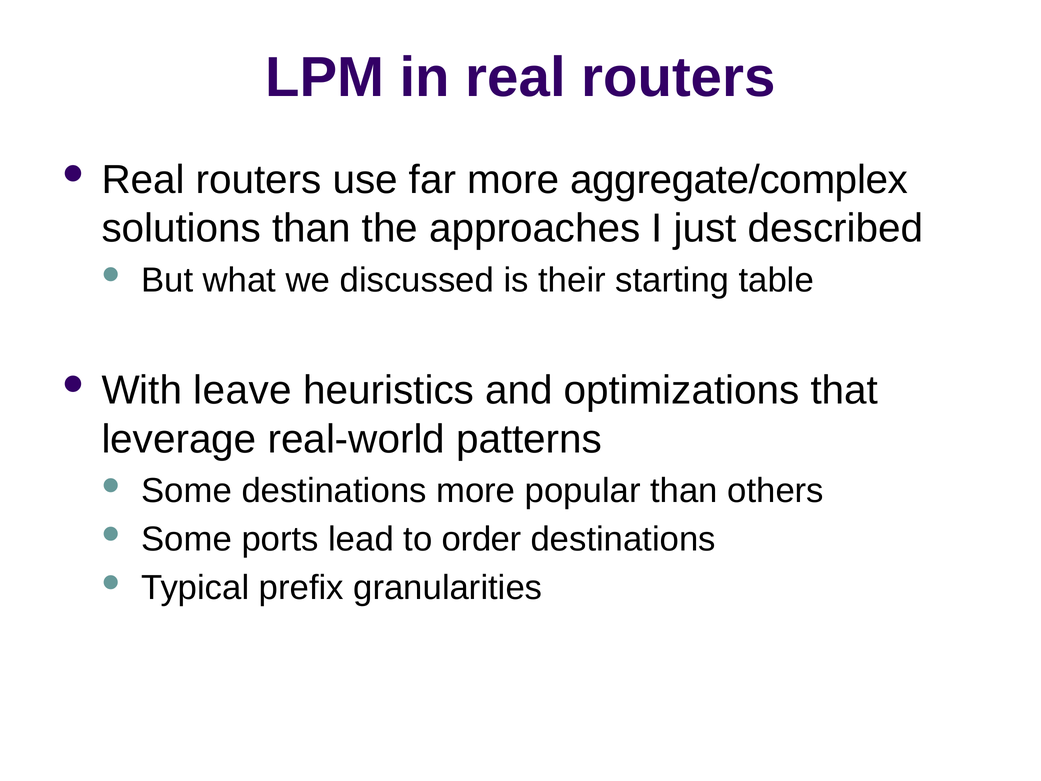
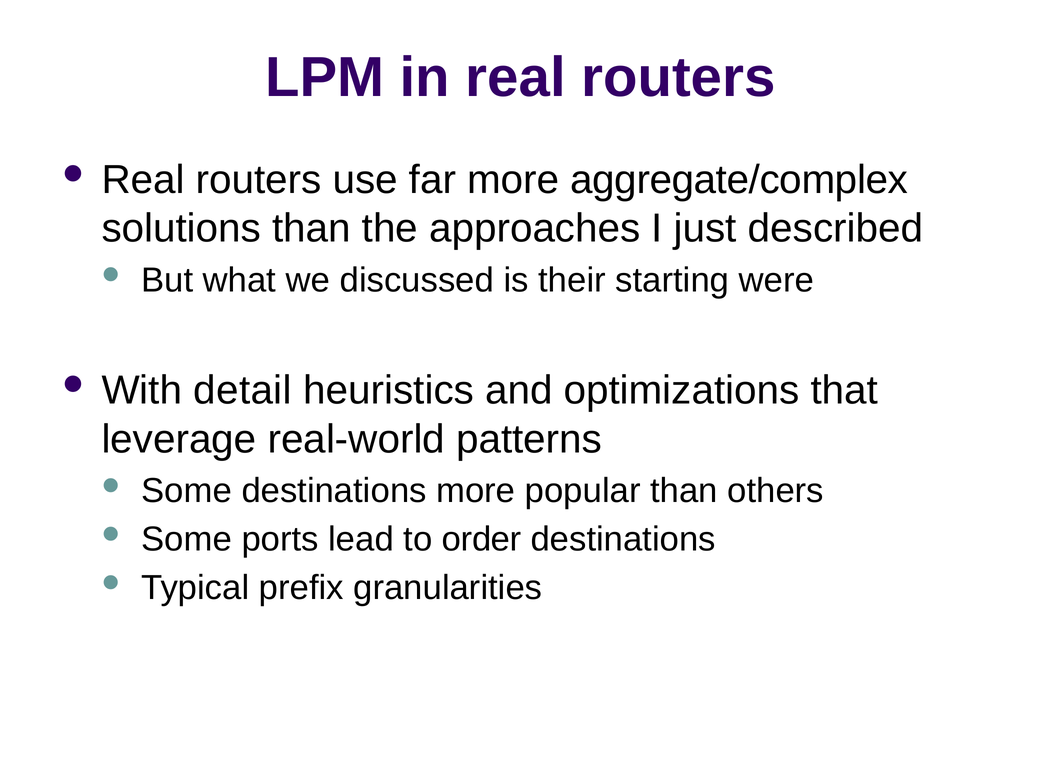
table: table -> were
leave: leave -> detail
